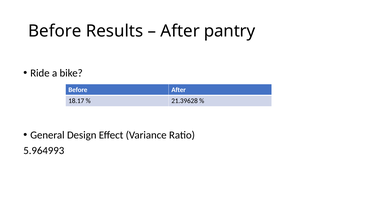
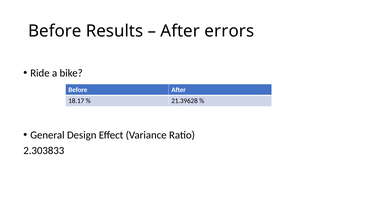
pantry: pantry -> errors
5.964993: 5.964993 -> 2.303833
